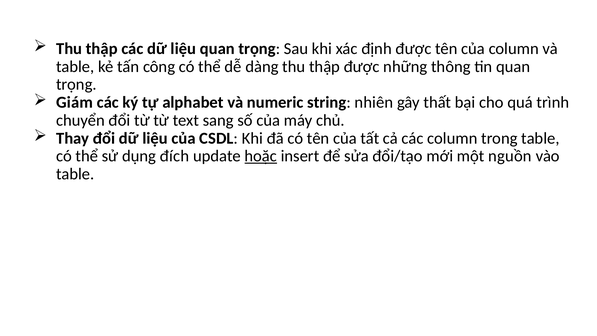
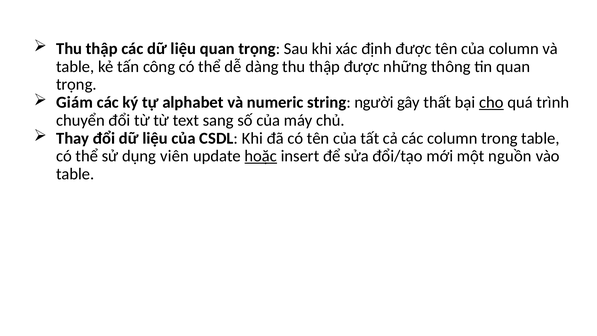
nhiên: nhiên -> người
cho underline: none -> present
đích: đích -> viên
